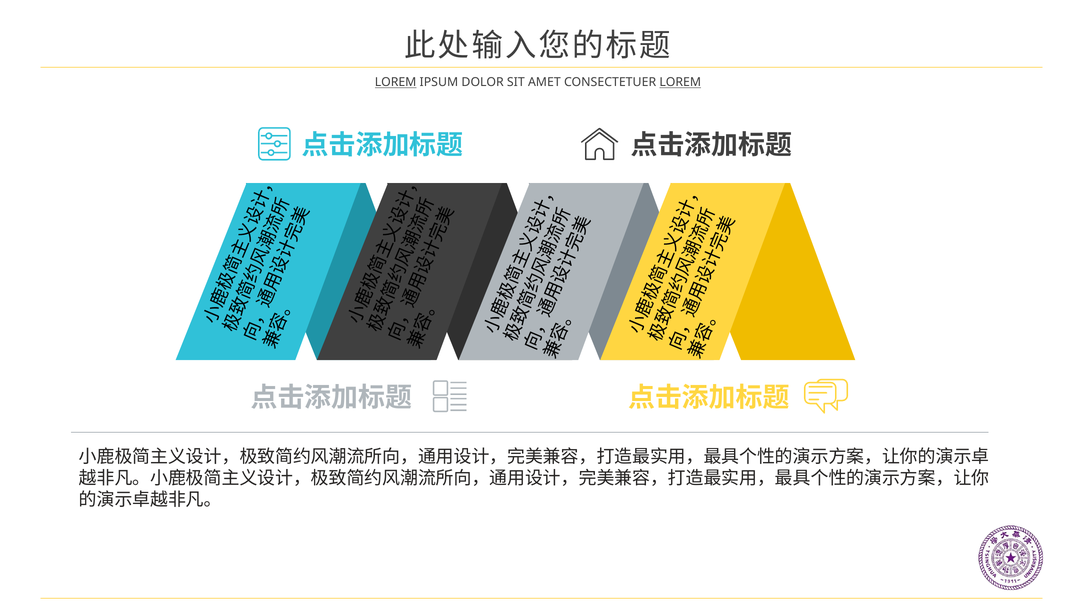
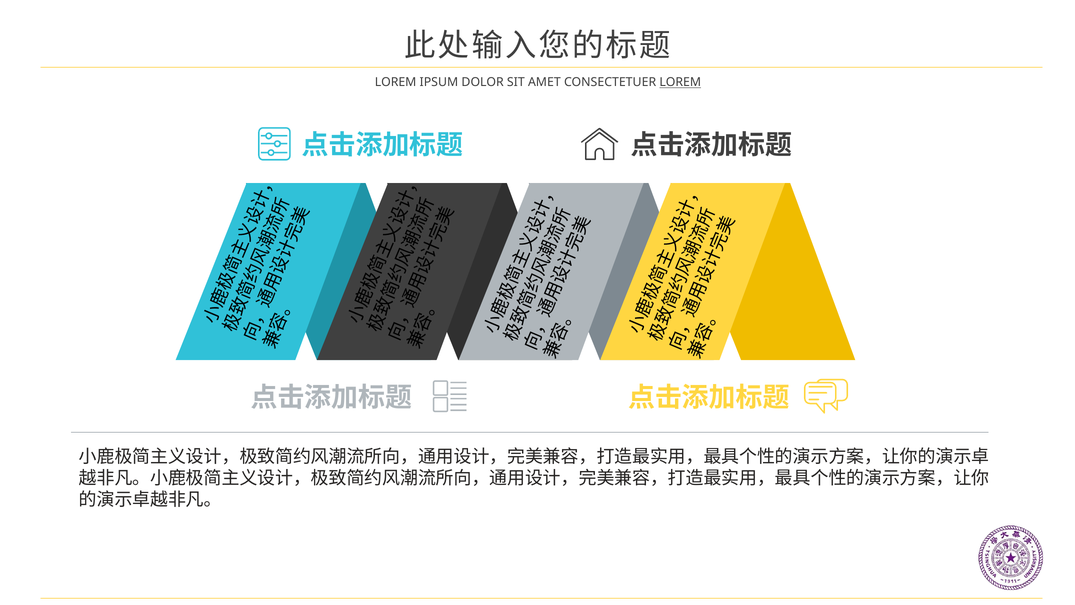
LOREM at (396, 82) underline: present -> none
